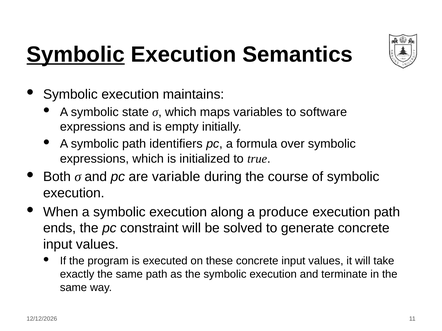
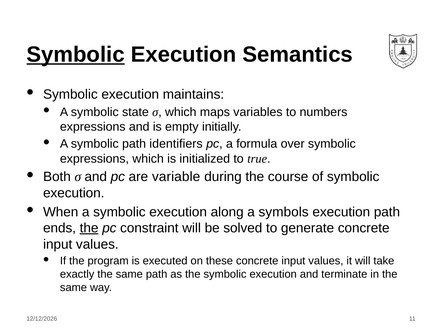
software: software -> numbers
produce: produce -> symbols
the at (89, 228) underline: none -> present
